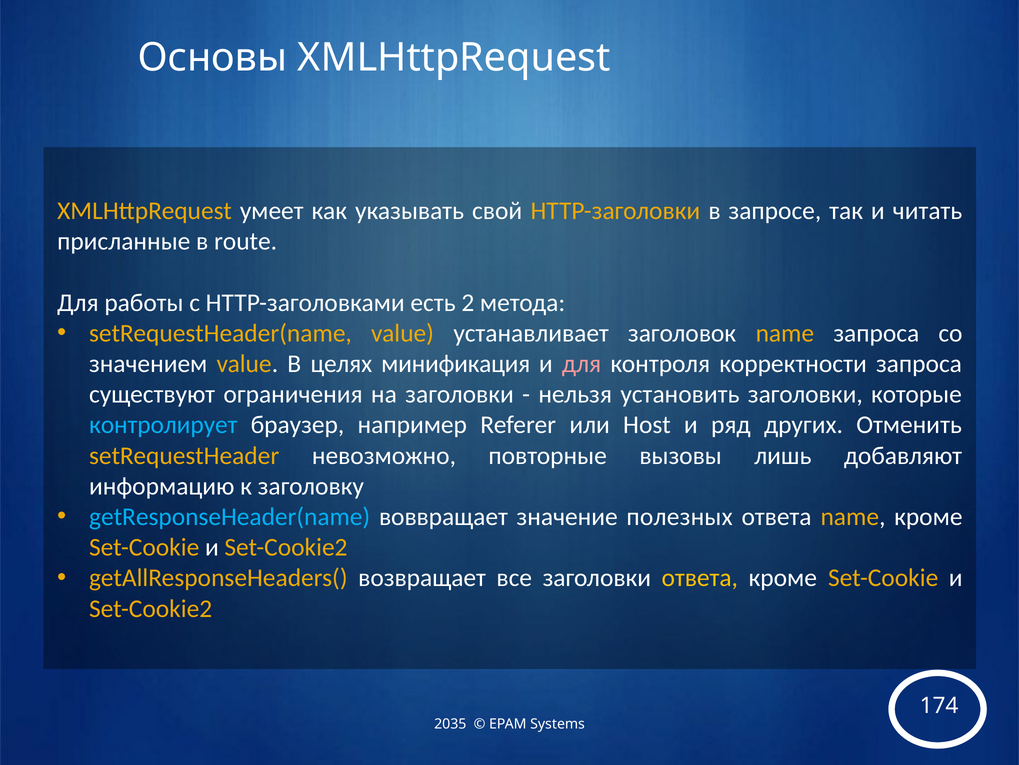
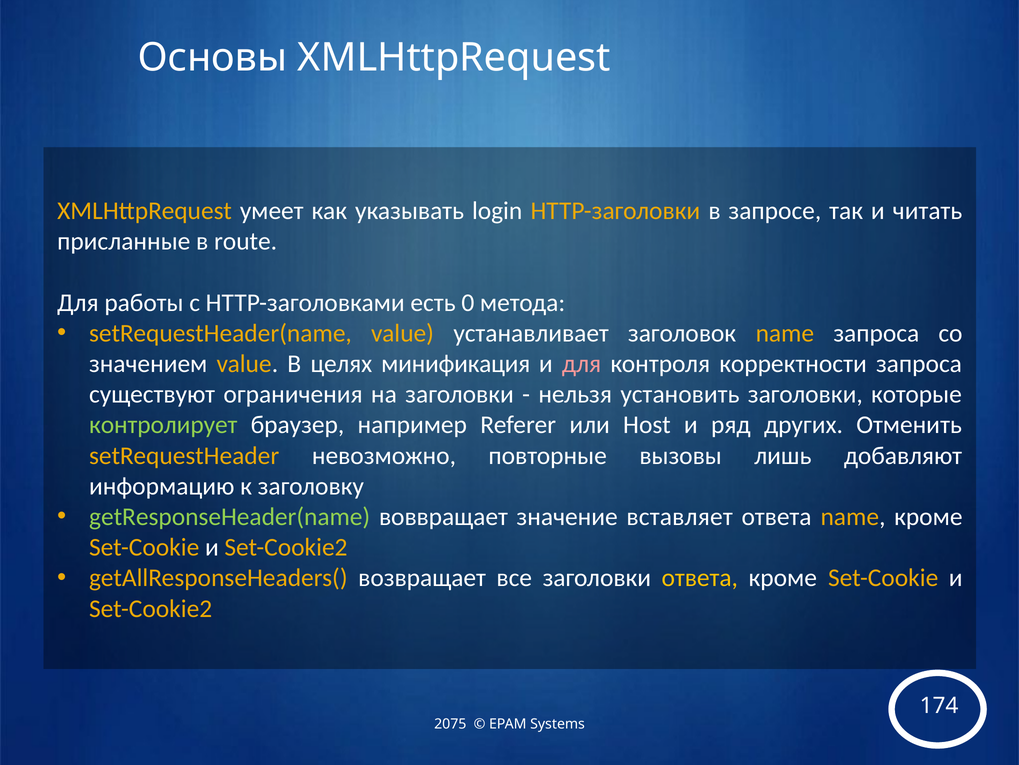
свой: свой -> login
2: 2 -> 0
контролирует colour: light blue -> light green
getResponseHeader(name colour: light blue -> light green
полезных: полезных -> вставляет
2035: 2035 -> 2075
